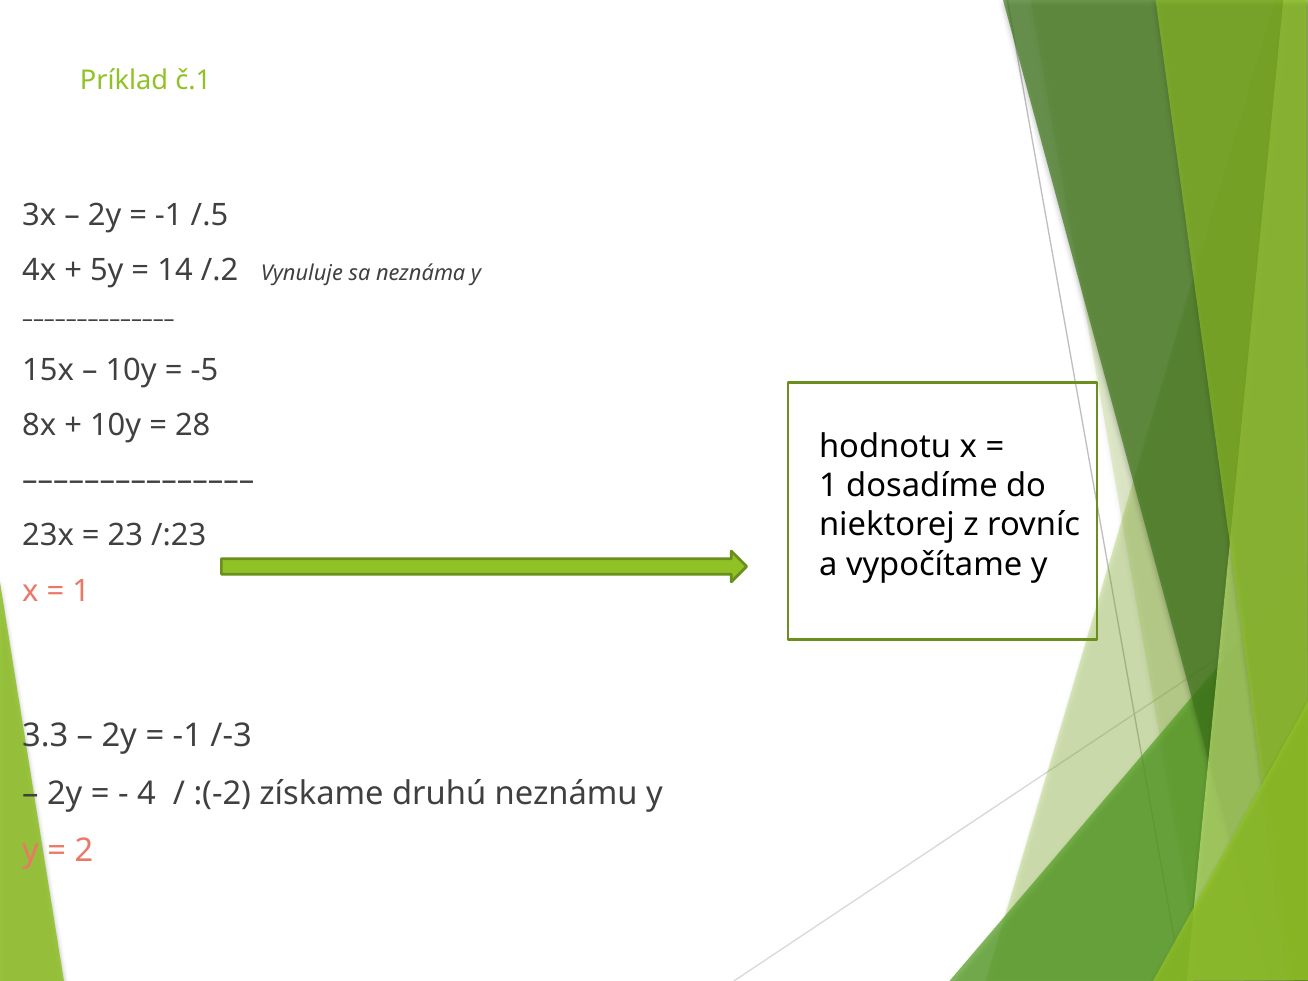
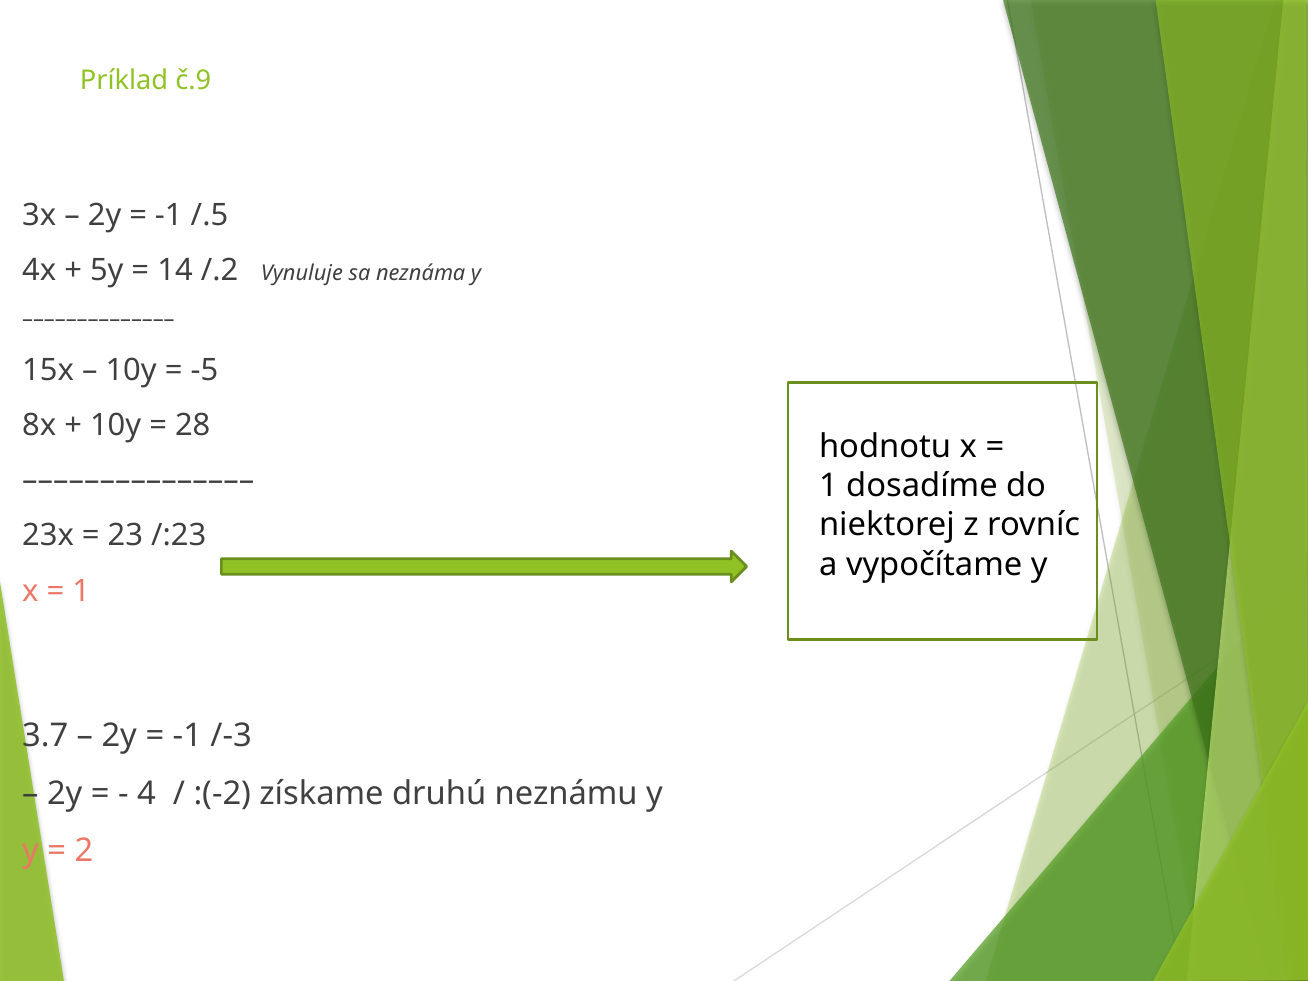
č.1: č.1 -> č.9
3.3: 3.3 -> 3.7
